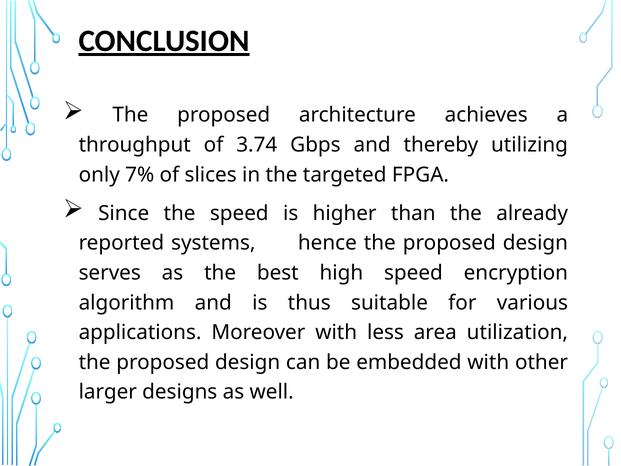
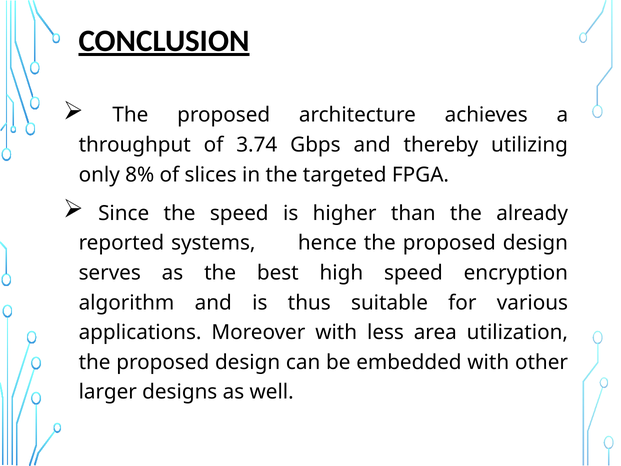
7%: 7% -> 8%
